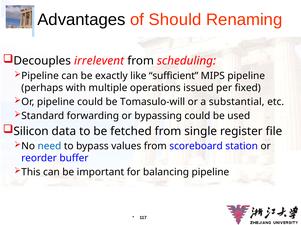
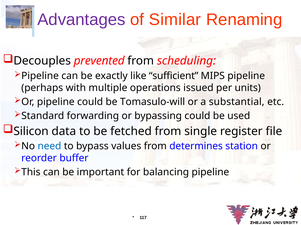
Advantages colour: black -> purple
Should: Should -> Similar
irrelevent: irrelevent -> prevented
fixed: fixed -> units
scoreboard: scoreboard -> determines
